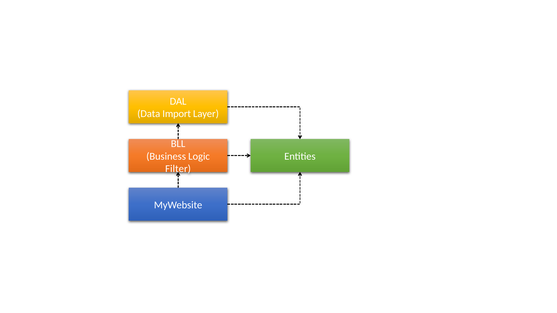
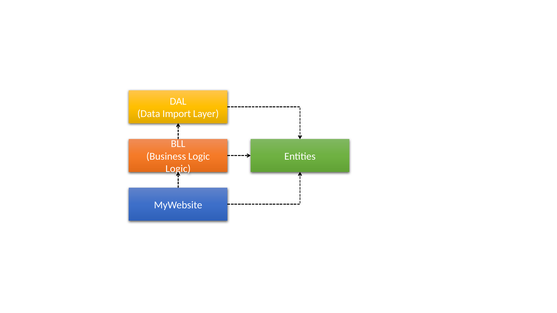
Filter at (178, 169): Filter -> Logic
